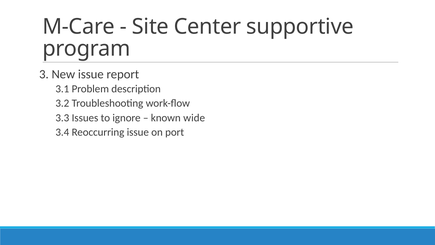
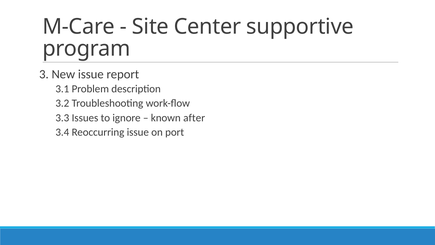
wide: wide -> after
